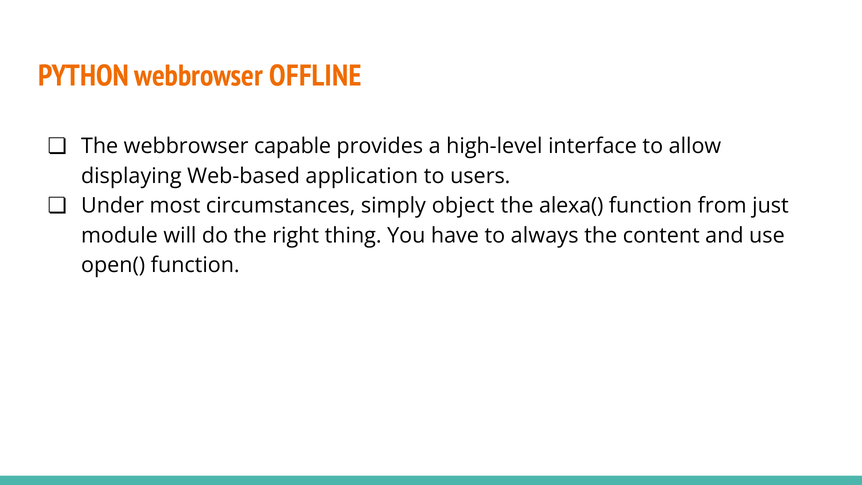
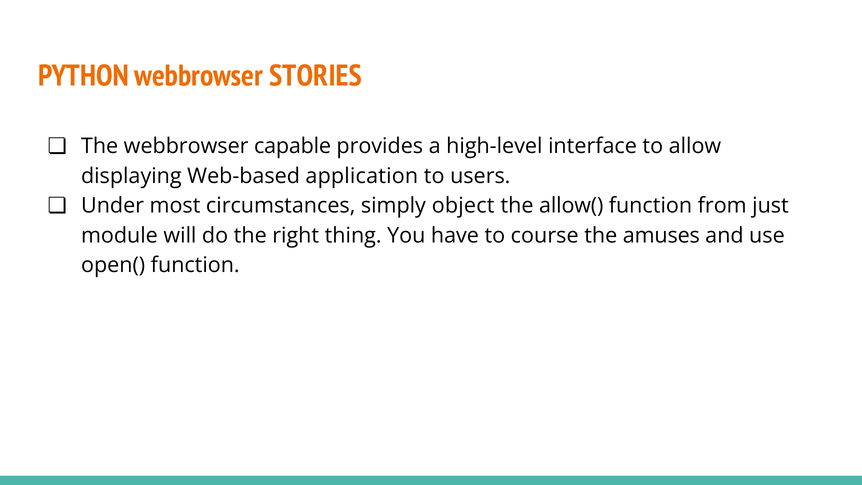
OFFLINE: OFFLINE -> STORIES
alexa(: alexa( -> allow(
always: always -> course
content: content -> amuses
